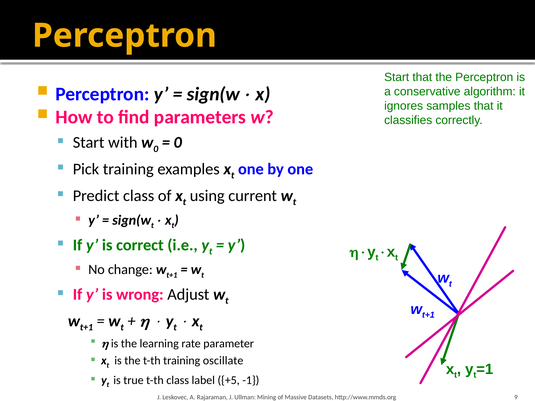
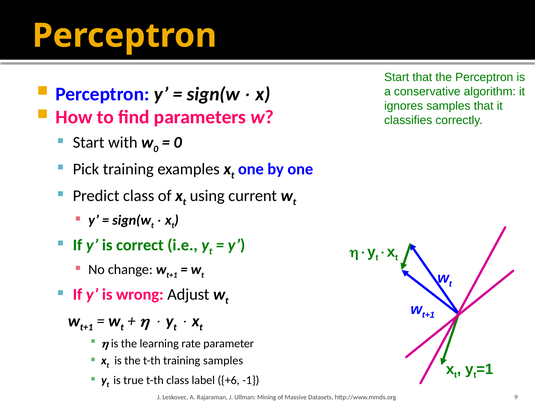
training oscillate: oscillate -> samples
+5: +5 -> +6
